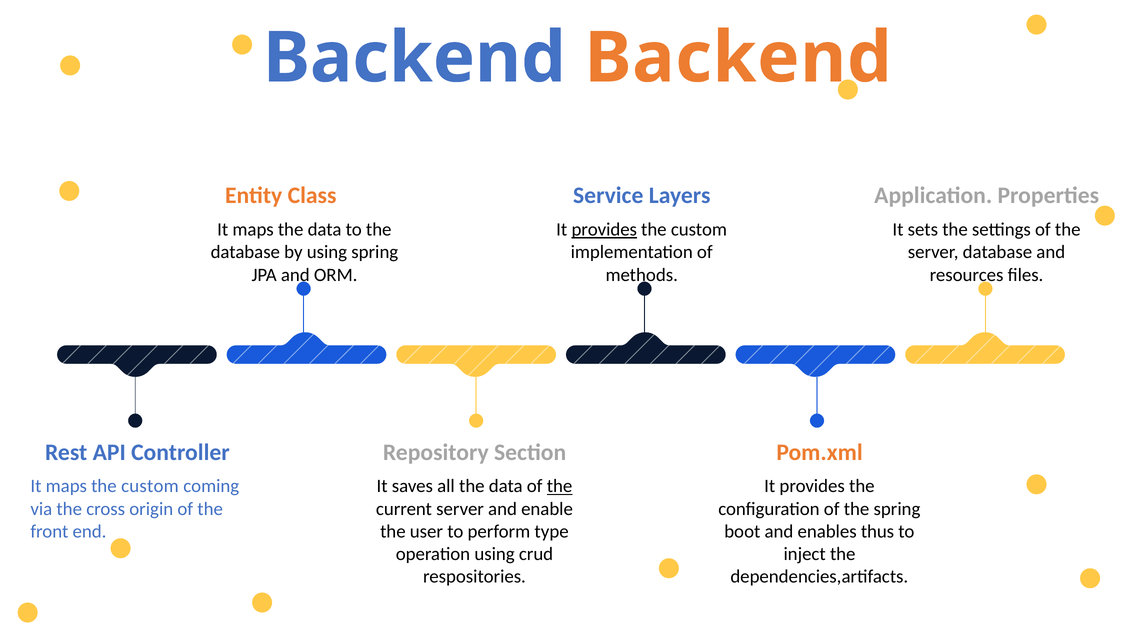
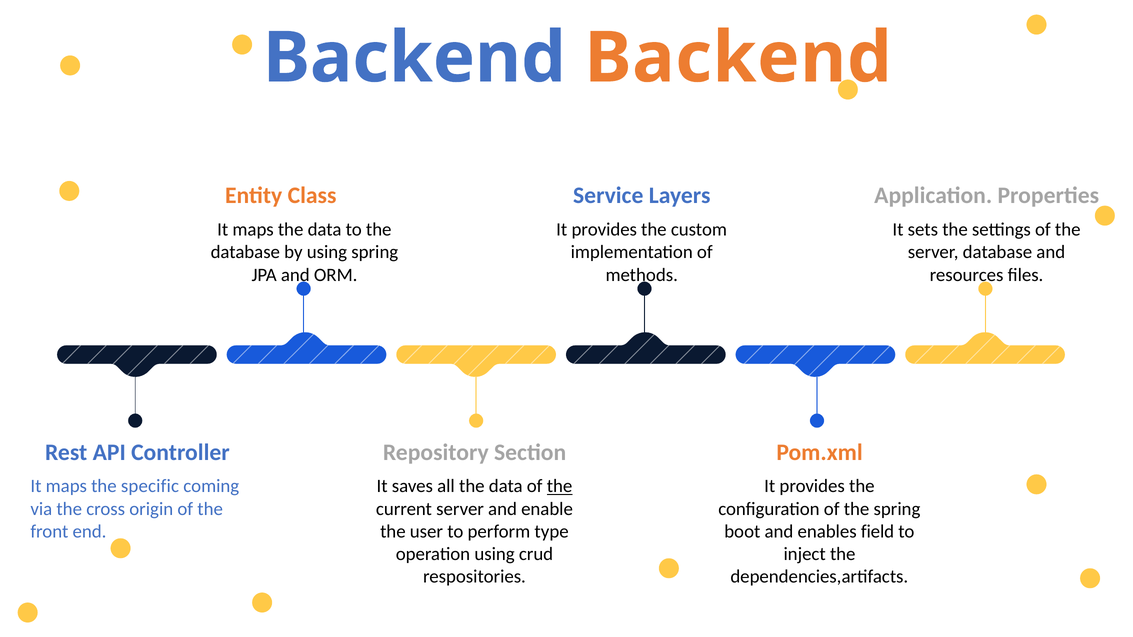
provides at (604, 230) underline: present -> none
maps the custom: custom -> specific
thus: thus -> field
